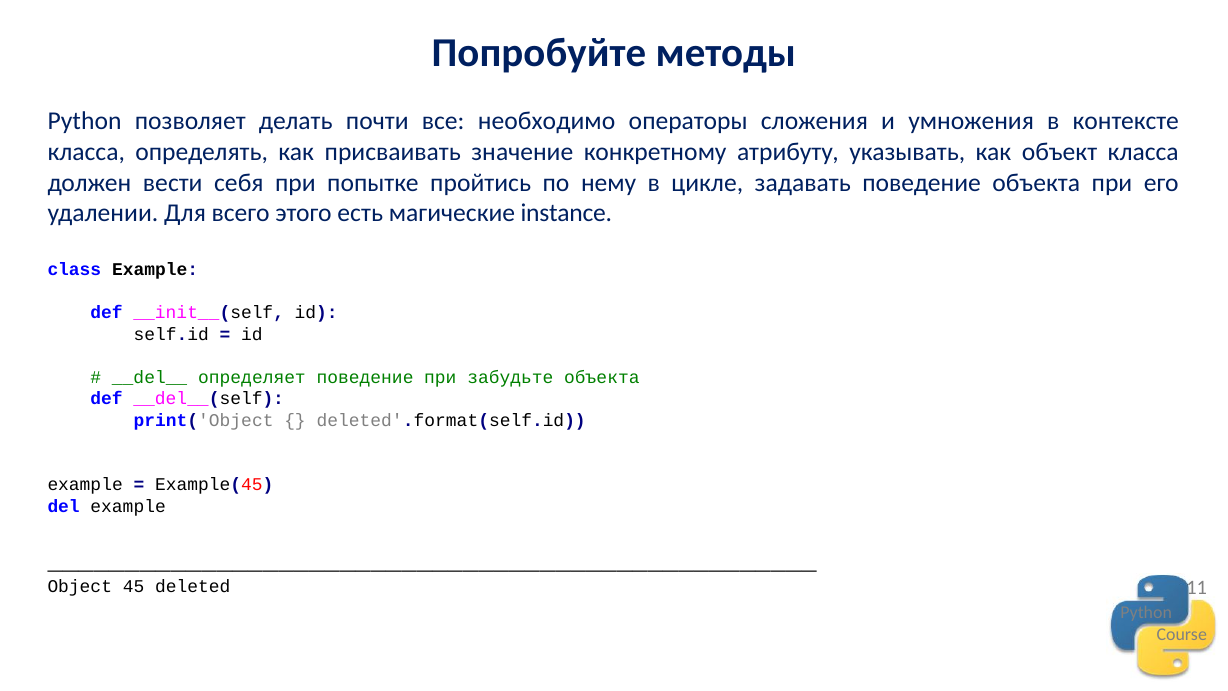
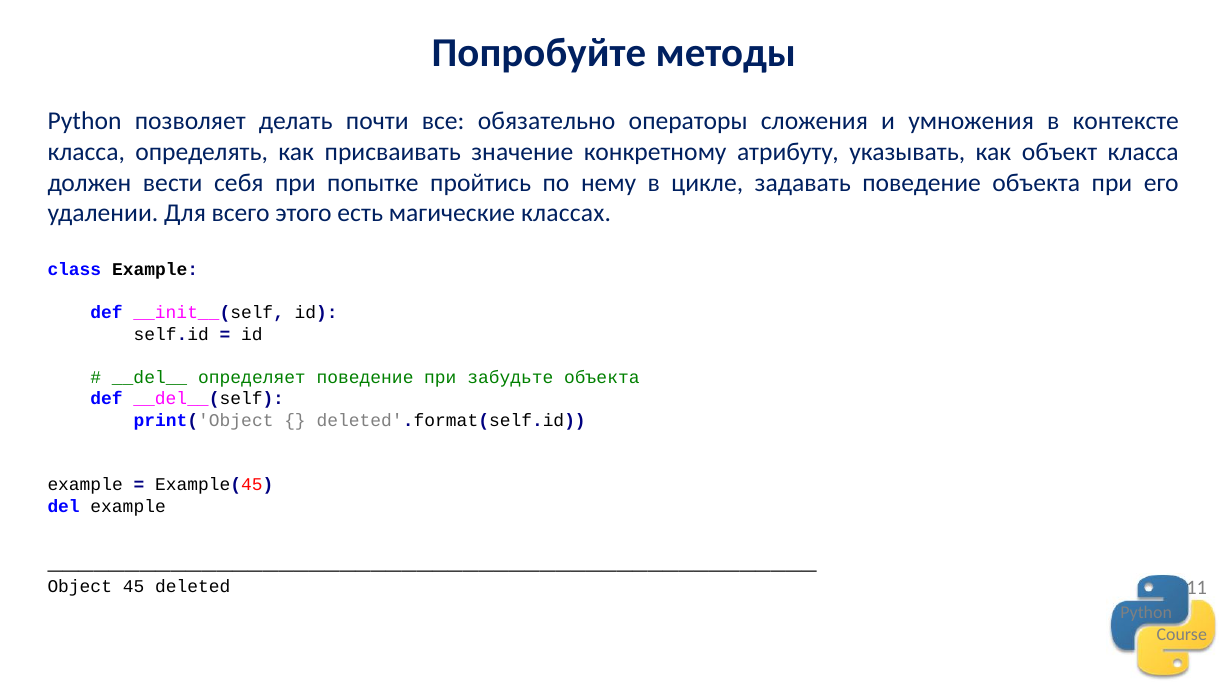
необходимо: необходимо -> обязательно
instance: instance -> классах
